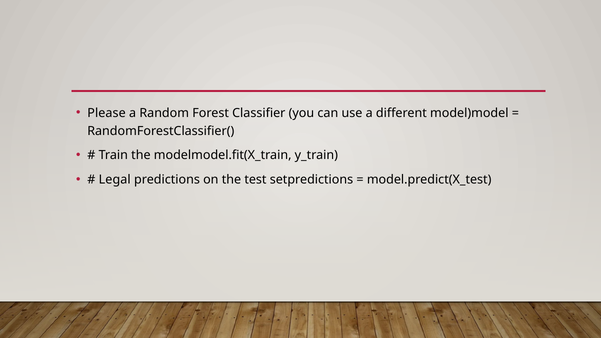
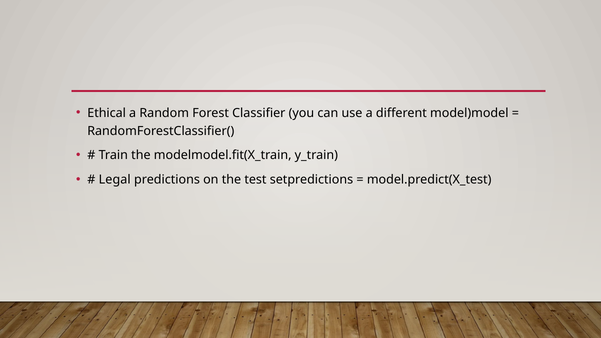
Please: Please -> Ethical
